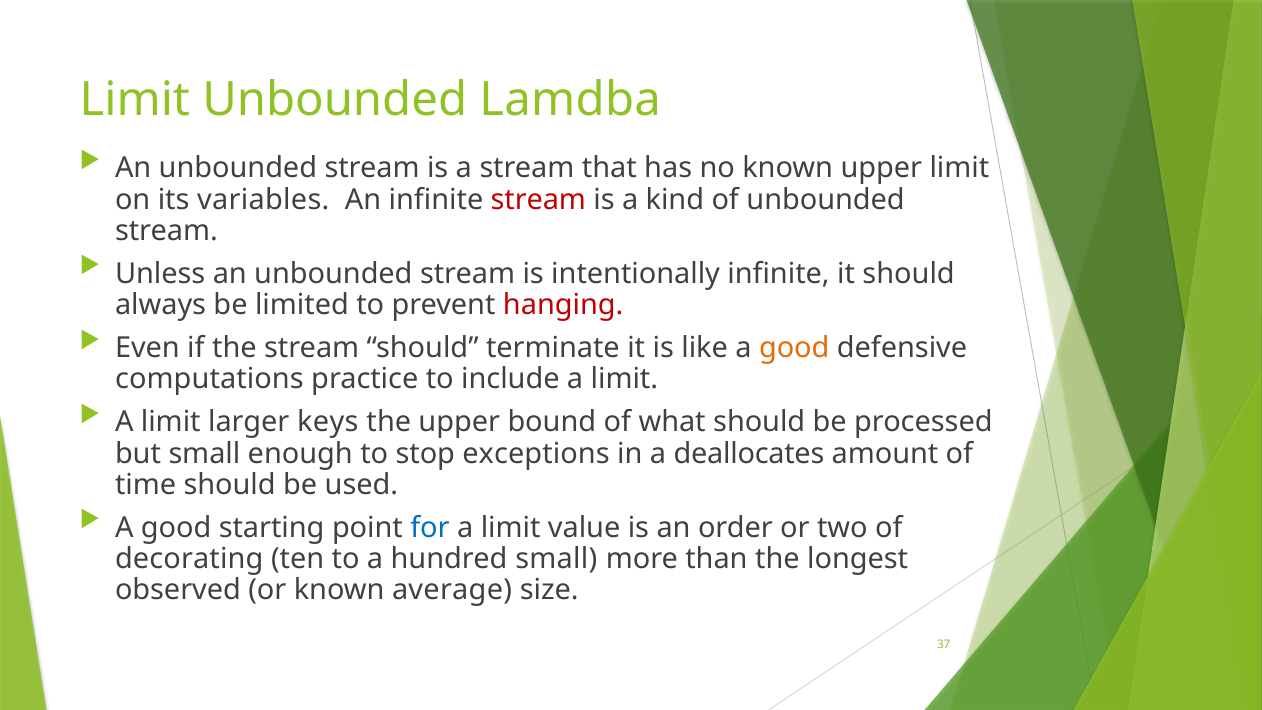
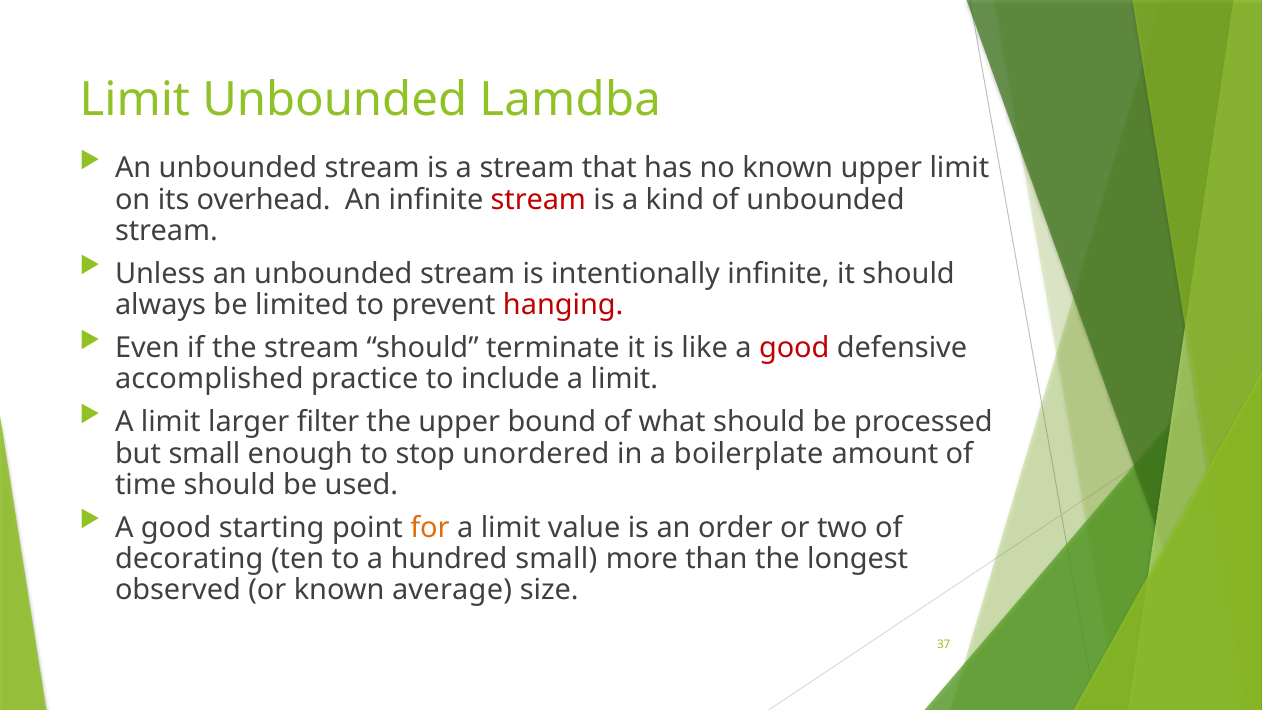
variables: variables -> overhead
good at (794, 348) colour: orange -> red
computations: computations -> accomplished
keys: keys -> filter
exceptions: exceptions -> unordered
deallocates: deallocates -> boilerplate
for colour: blue -> orange
